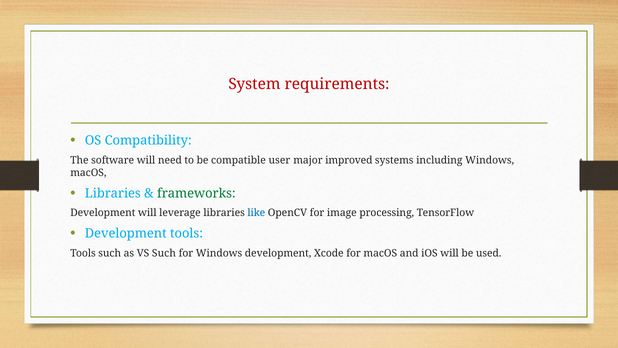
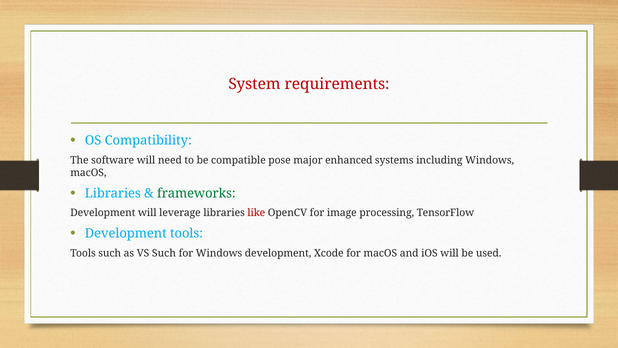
user: user -> pose
improved: improved -> enhanced
like colour: blue -> red
